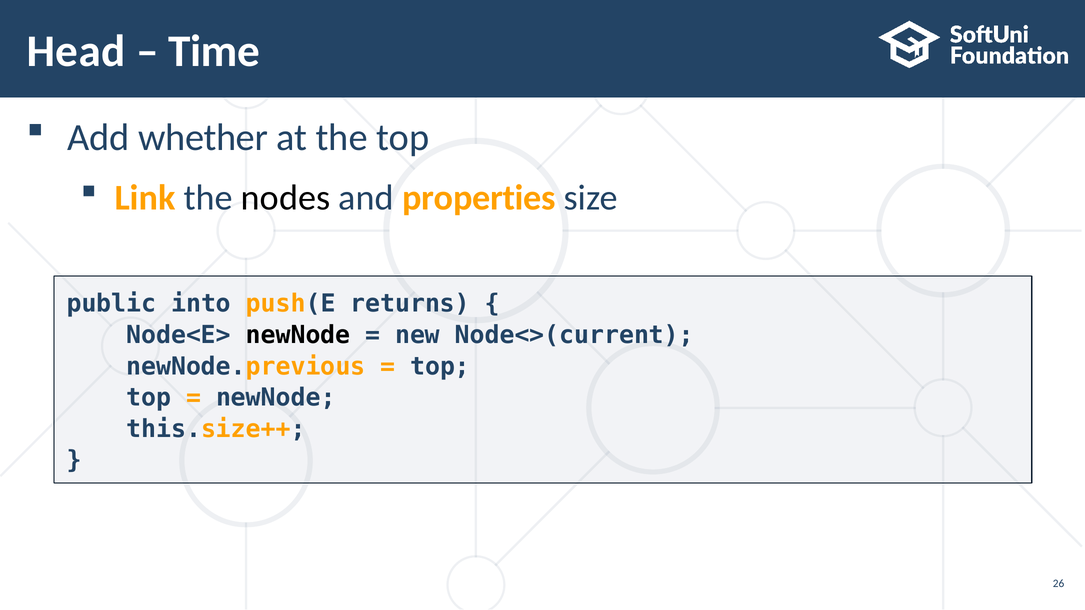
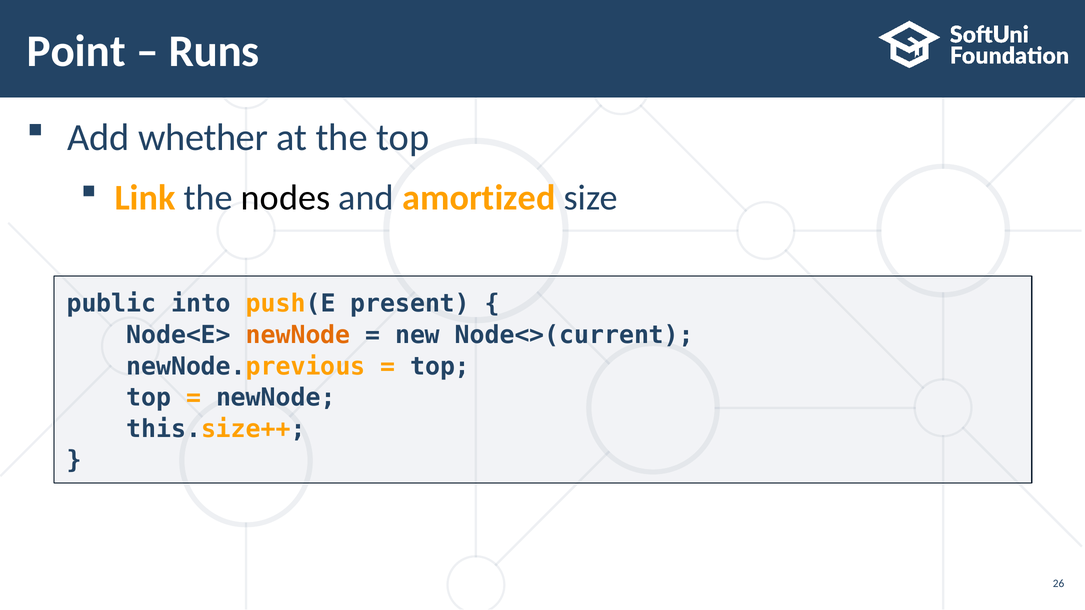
Head: Head -> Point
Time: Time -> Runs
properties: properties -> amortized
returns: returns -> present
newNode at (298, 335) colour: black -> orange
